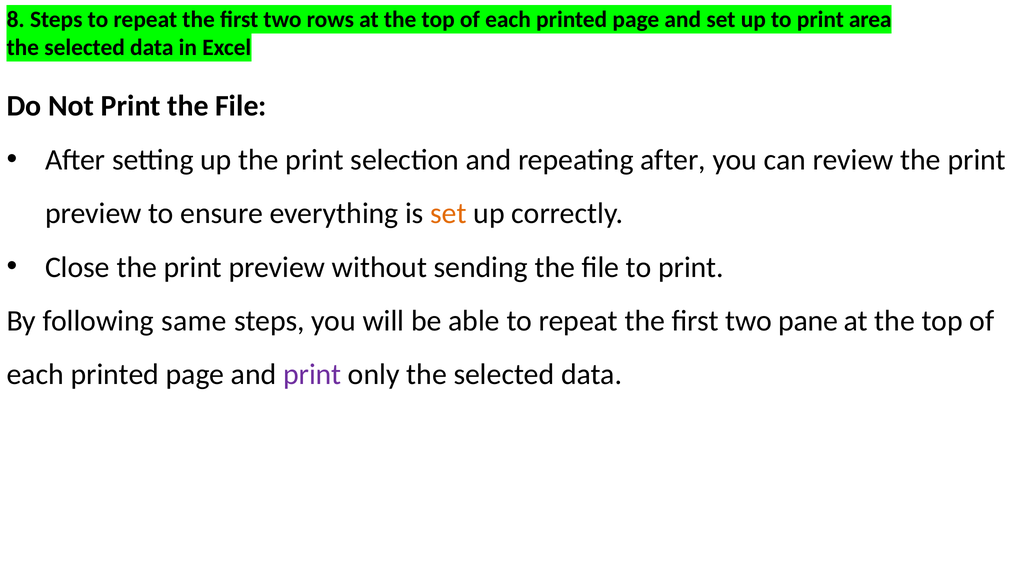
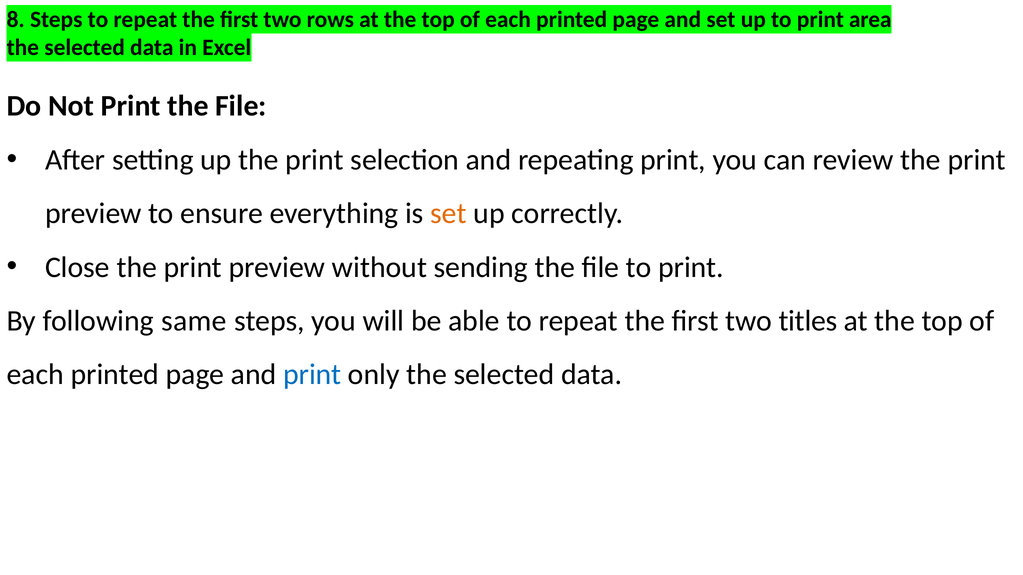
repeating after: after -> print
pane: pane -> titles
print at (312, 375) colour: purple -> blue
